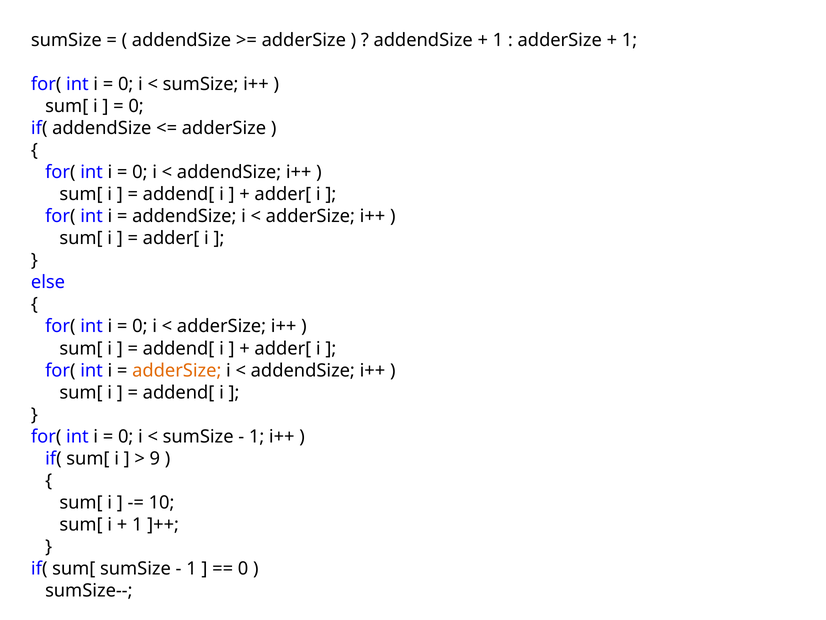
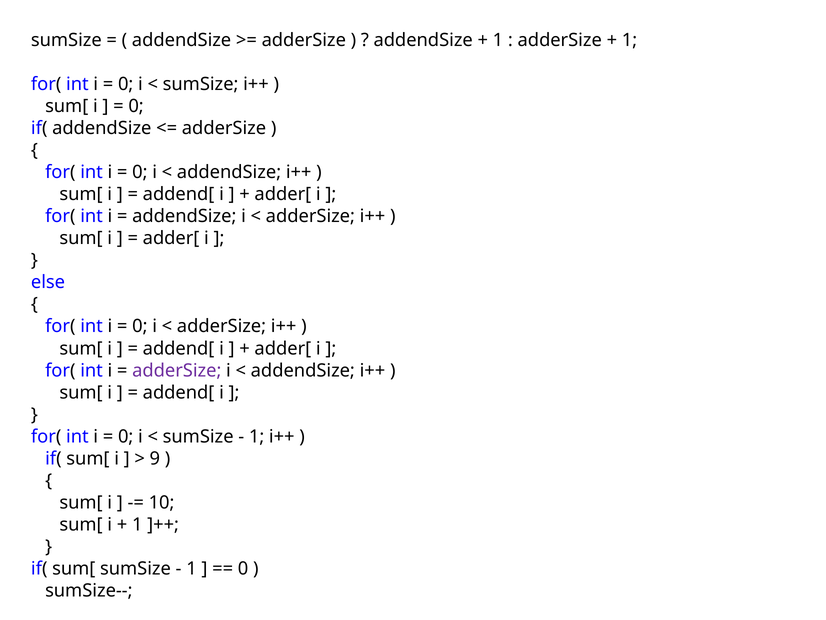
adderSize at (177, 370) colour: orange -> purple
